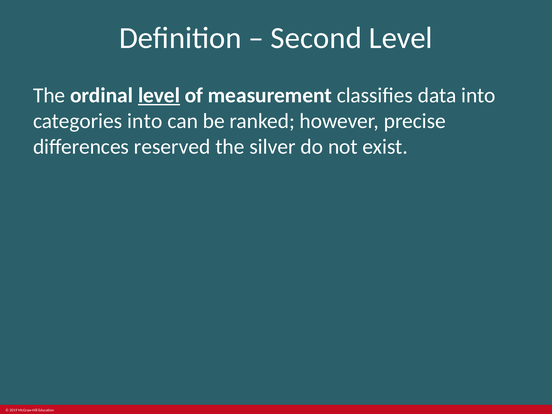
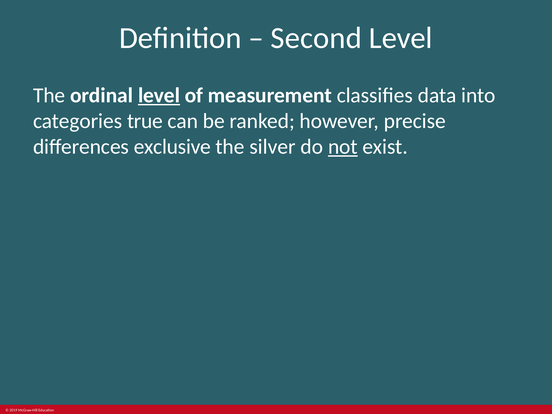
categories into: into -> true
reserved: reserved -> exclusive
not underline: none -> present
